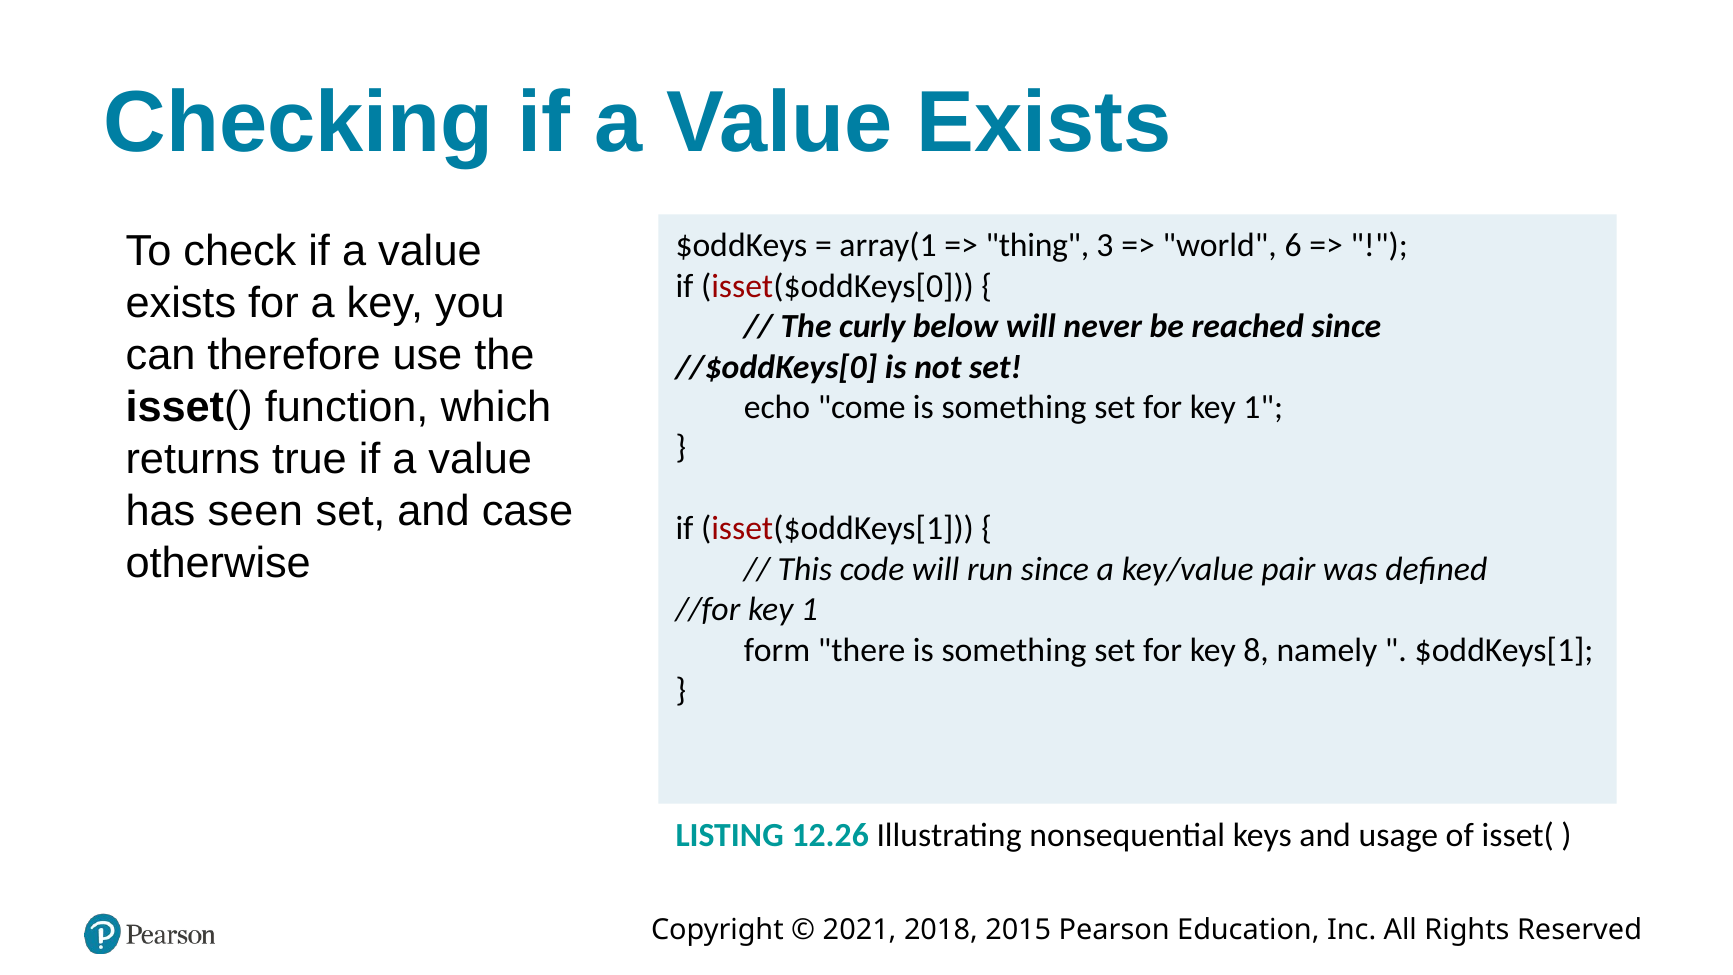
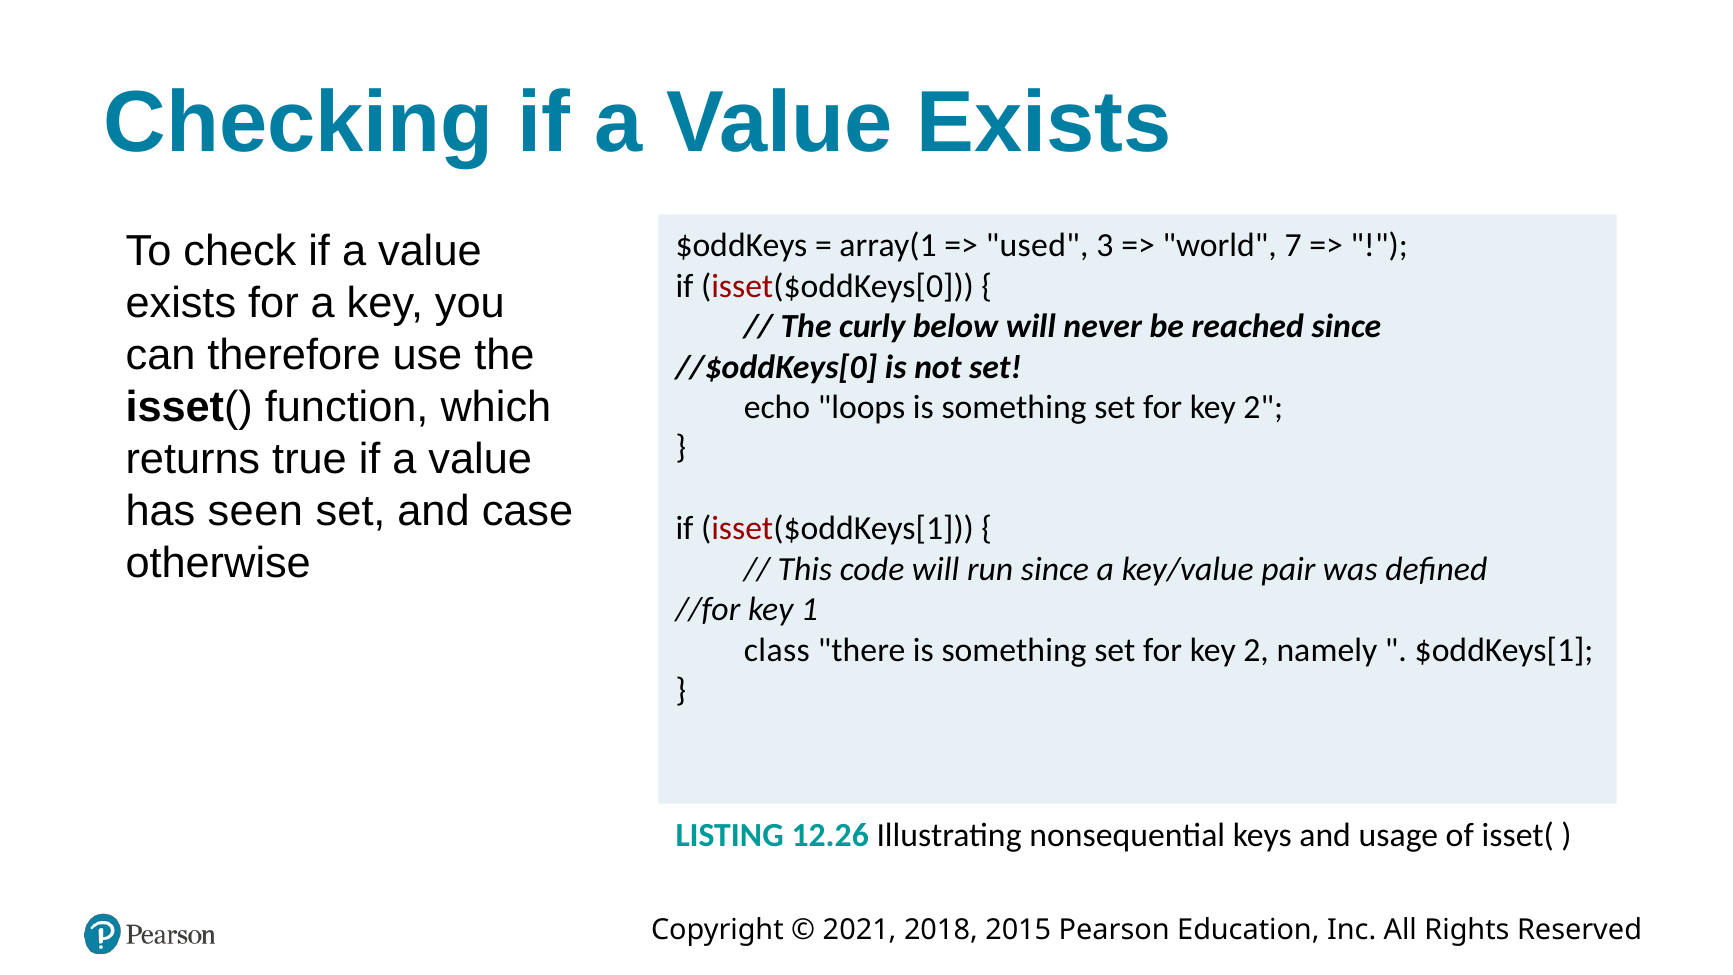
thing: thing -> used
6: 6 -> 7
come: come -> loops
1 at (1263, 407): 1 -> 2
form: form -> class
8 at (1256, 650): 8 -> 2
